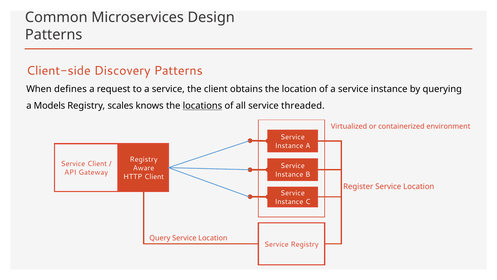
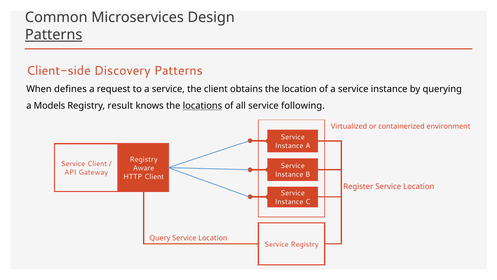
Patterns at (54, 35) underline: none -> present
scales: scales -> result
threaded: threaded -> following
